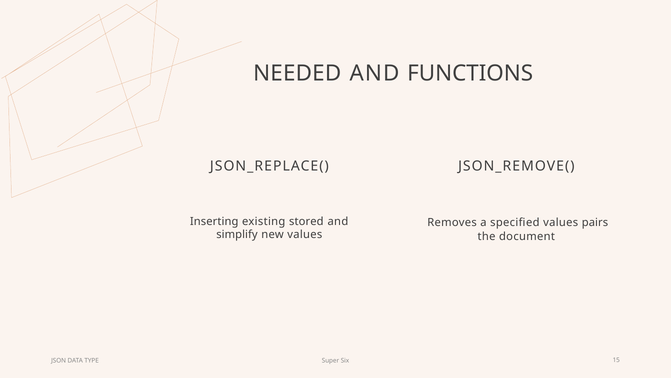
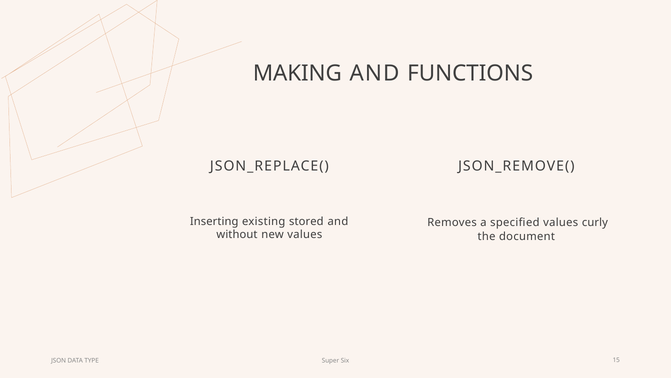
NEEDED: NEEDED -> MAKING
pairs: pairs -> curly
simplify: simplify -> without
